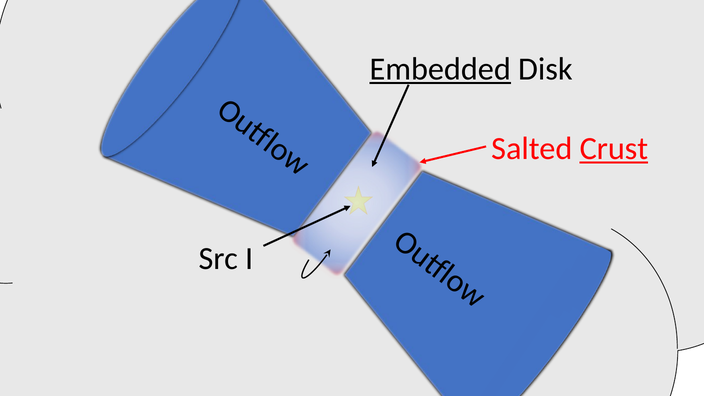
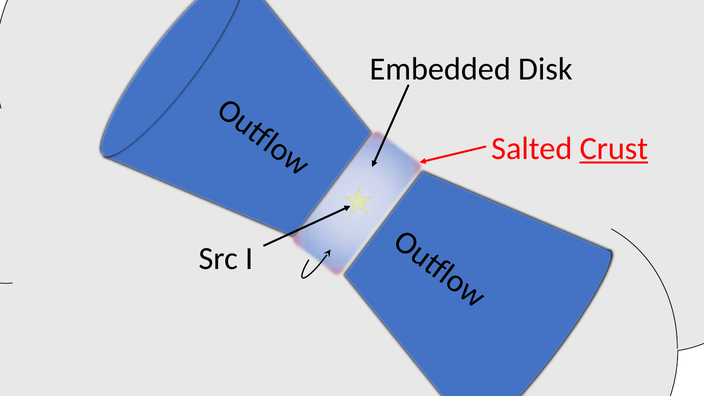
Embedded underline: present -> none
